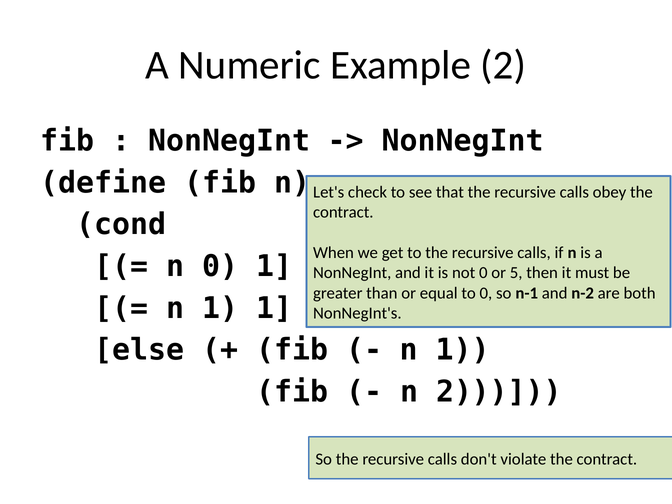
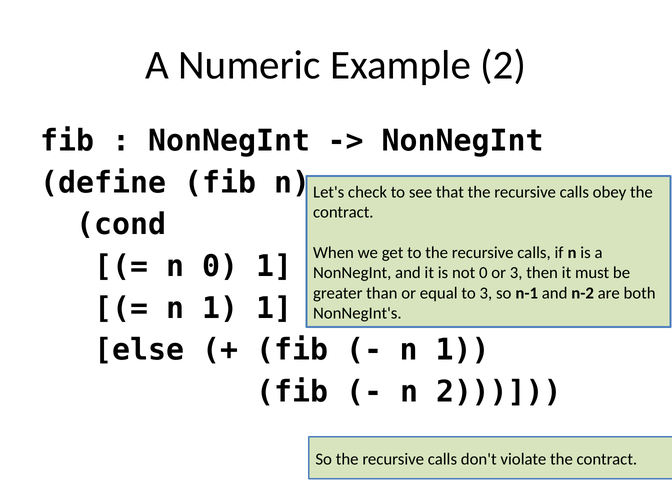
or 5: 5 -> 3
to 0: 0 -> 3
